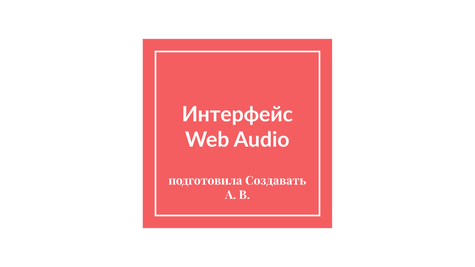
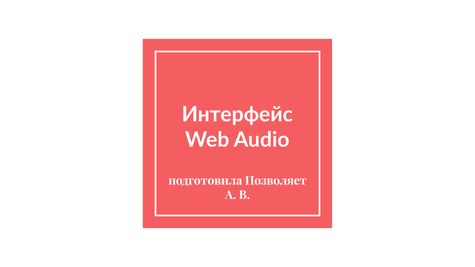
Создавать: Создавать -> Позволяет
